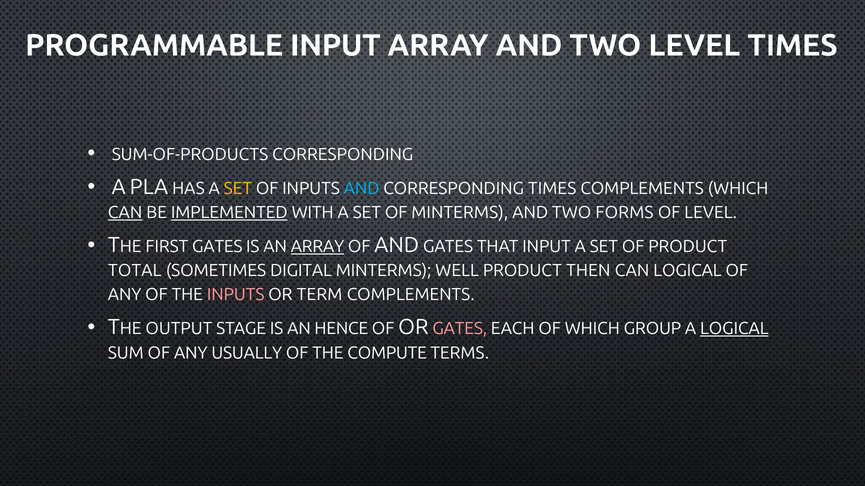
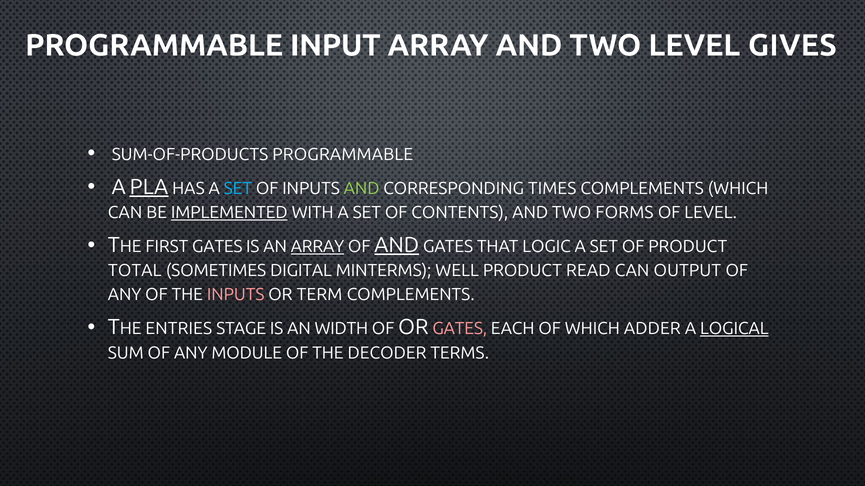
LEVEL TIMES: TIMES -> GIVES
SUM-OF-PRODUCTS CORRESPONDING: CORRESPONDING -> PROGRAMMABLE
PLA underline: none -> present
SET at (238, 189) colour: yellow -> light blue
AND at (362, 189) colour: light blue -> light green
CAN at (125, 213) underline: present -> none
OF MINTERMS: MINTERMS -> CONTENTS
AND at (397, 245) underline: none -> present
THAT INPUT: INPUT -> LOGIC
THEN: THEN -> READ
CAN LOGICAL: LOGICAL -> OUTPUT
OUTPUT: OUTPUT -> ENTRIES
HENCE: HENCE -> WIDTH
GROUP: GROUP -> ADDER
USUALLY: USUALLY -> MODULE
COMPUTE: COMPUTE -> DECODER
